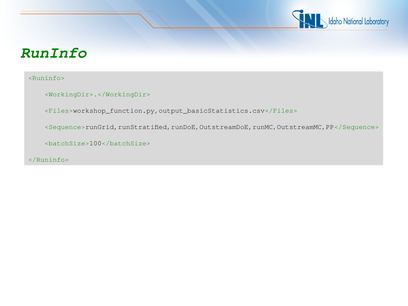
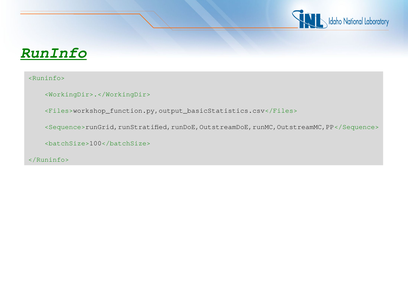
RunInfo underline: none -> present
